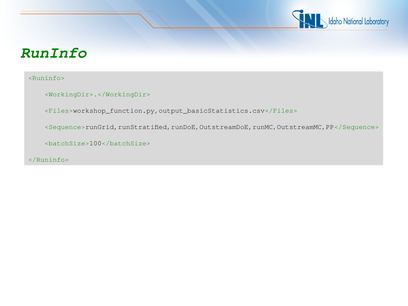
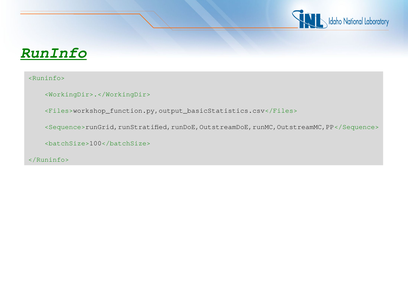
RunInfo underline: none -> present
